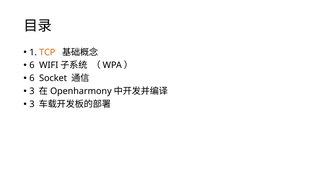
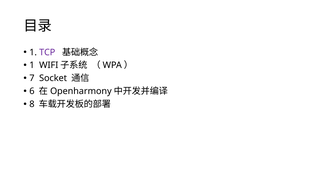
TCP colour: orange -> purple
6 at (32, 65): 6 -> 1
6 at (32, 78): 6 -> 7
3 at (32, 91): 3 -> 6
3 at (32, 104): 3 -> 8
